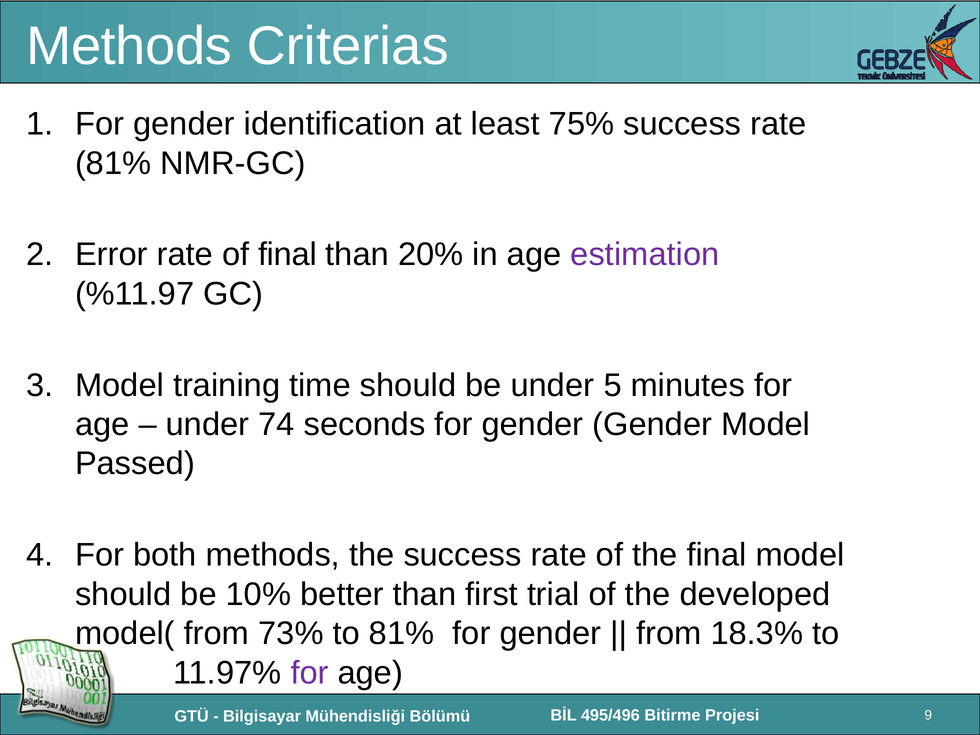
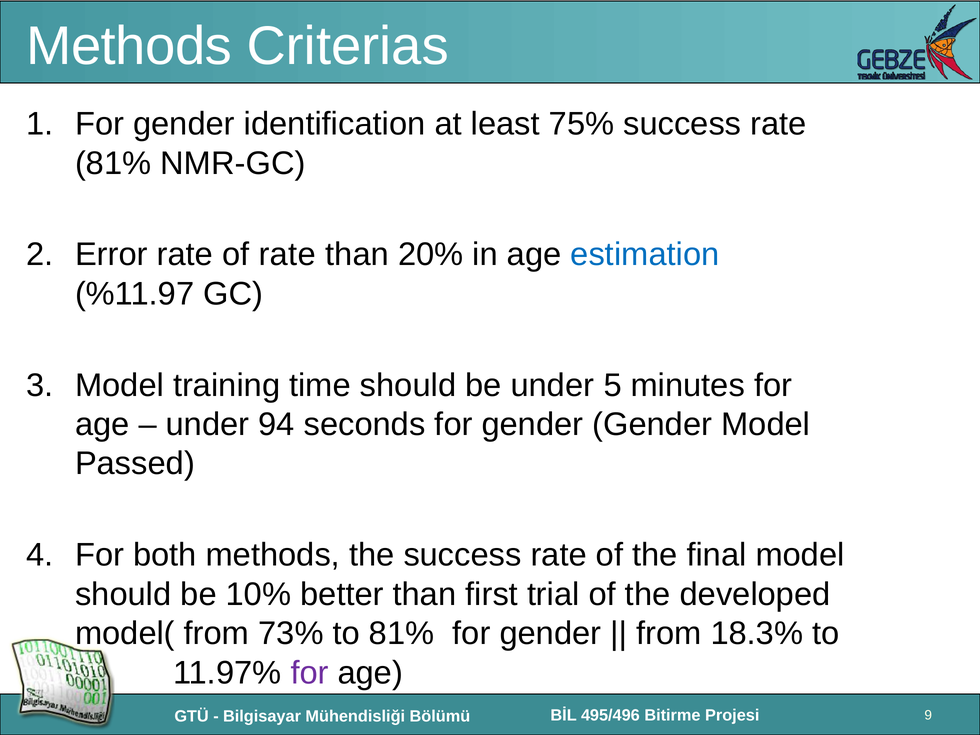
of final: final -> rate
estimation colour: purple -> blue
74: 74 -> 94
